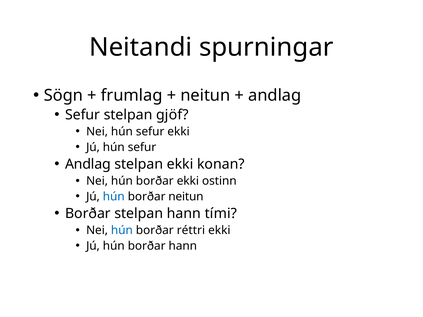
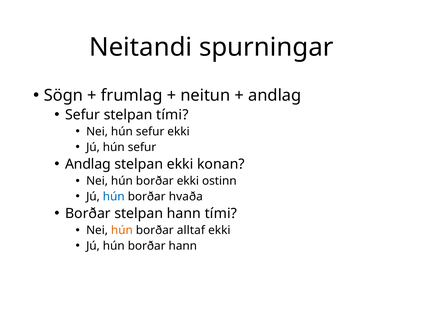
stelpan gjöf: gjöf -> tími
borðar neitun: neitun -> hvaða
hún at (122, 230) colour: blue -> orange
réttri: réttri -> alltaf
